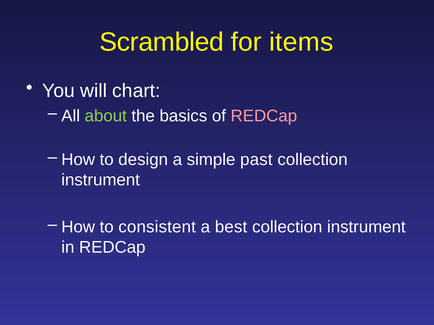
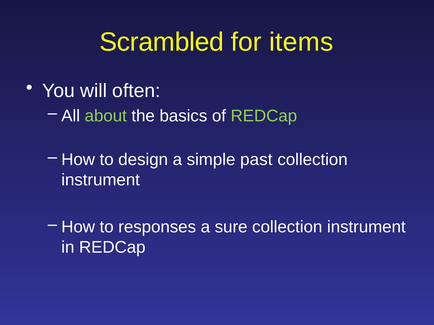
chart: chart -> often
REDCap at (264, 116) colour: pink -> light green
consistent: consistent -> responses
best: best -> sure
